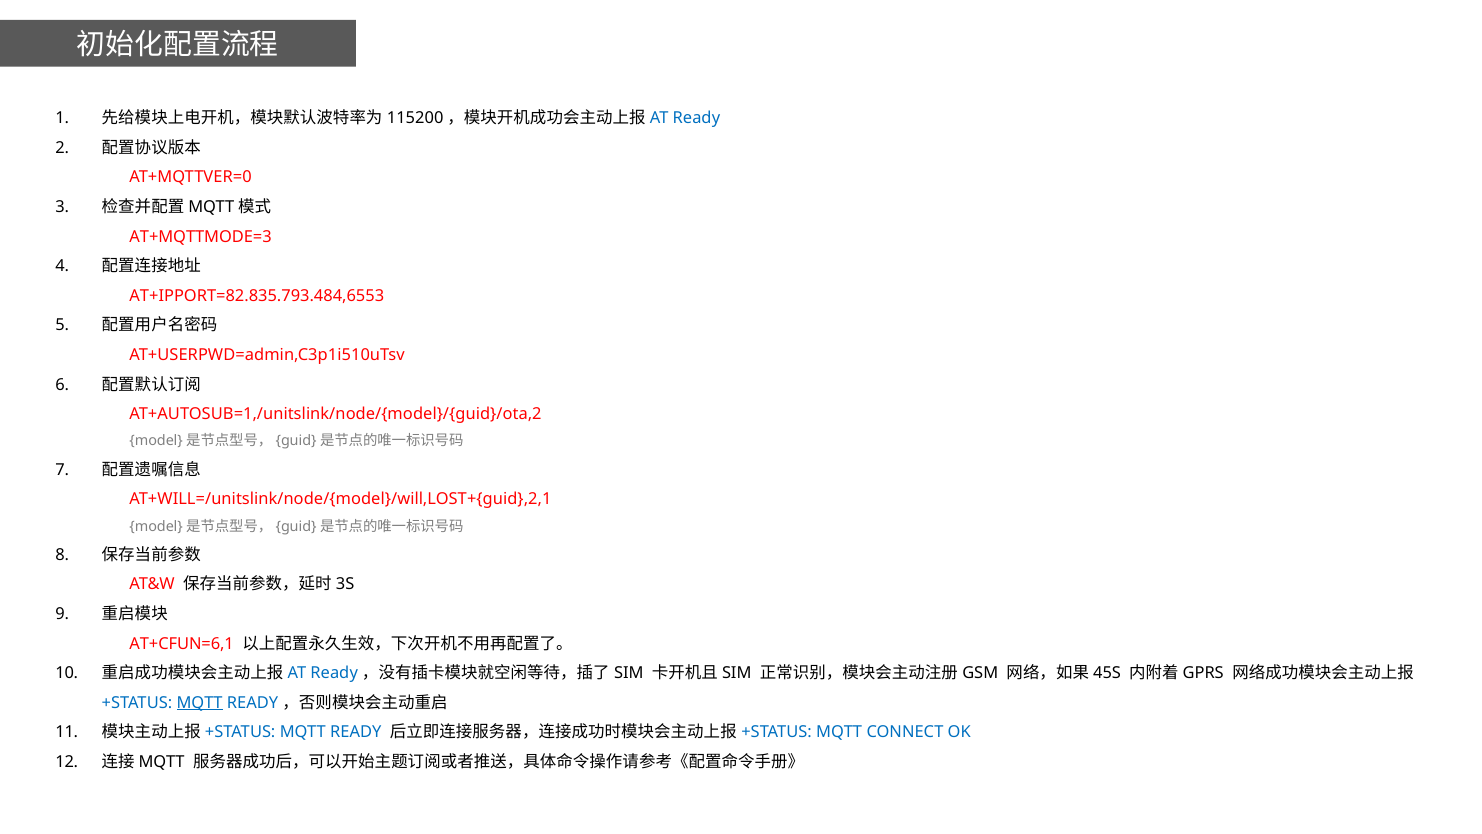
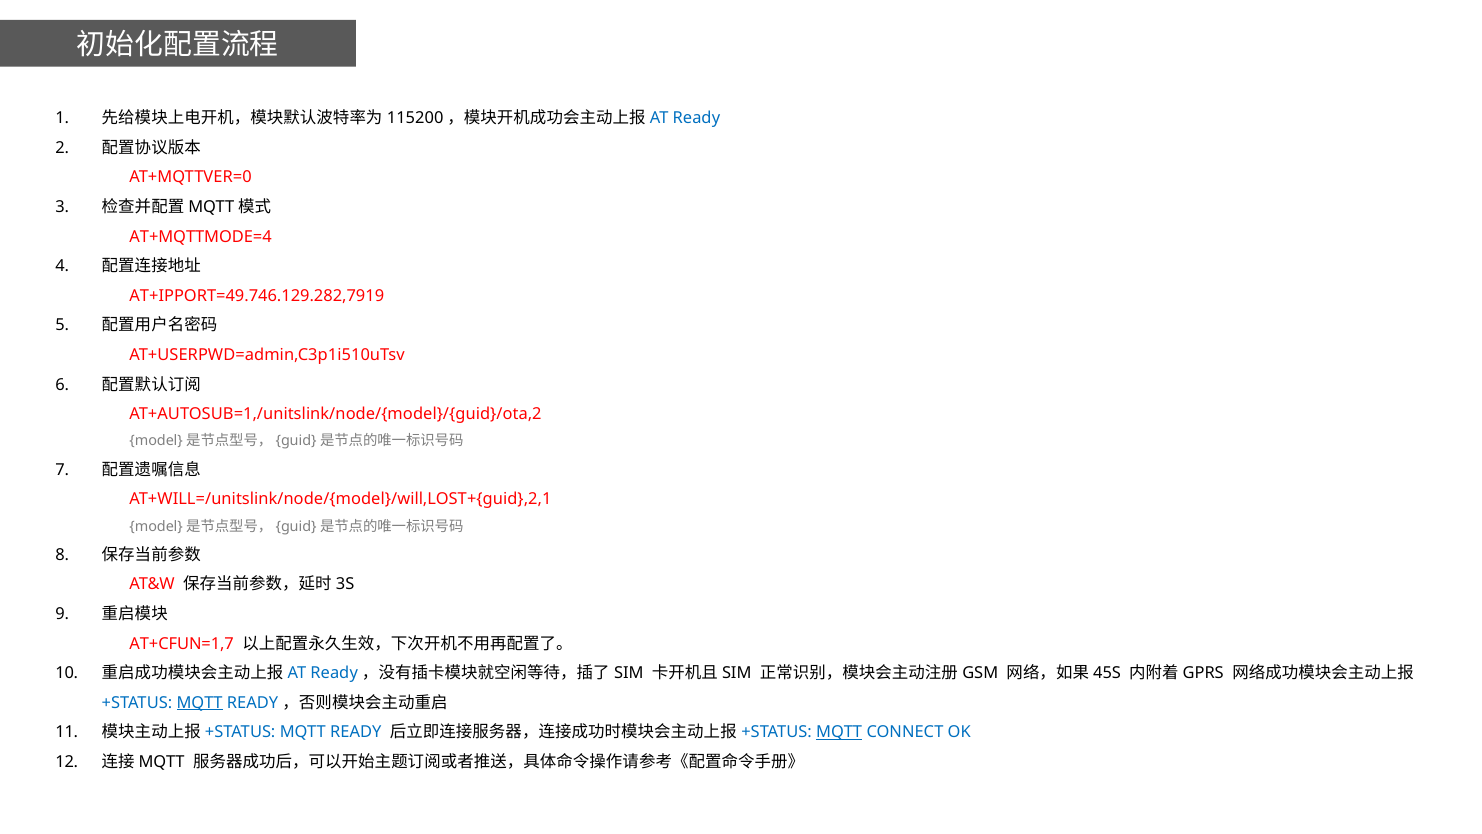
AT+MQTTMODE=3: AT+MQTTMODE=3 -> AT+MQTTMODE=4
AT+IPPORT=82.835.793.484,6553: AT+IPPORT=82.835.793.484,6553 -> AT+IPPORT=49.746.129.282,7919
AT+CFUN=6,1: AT+CFUN=6,1 -> AT+CFUN=1,7
MQTT at (839, 732) underline: none -> present
